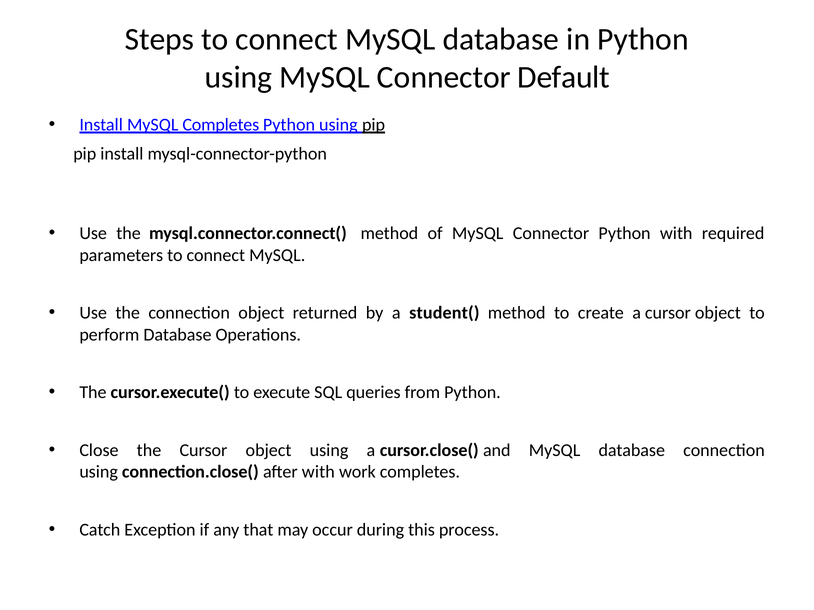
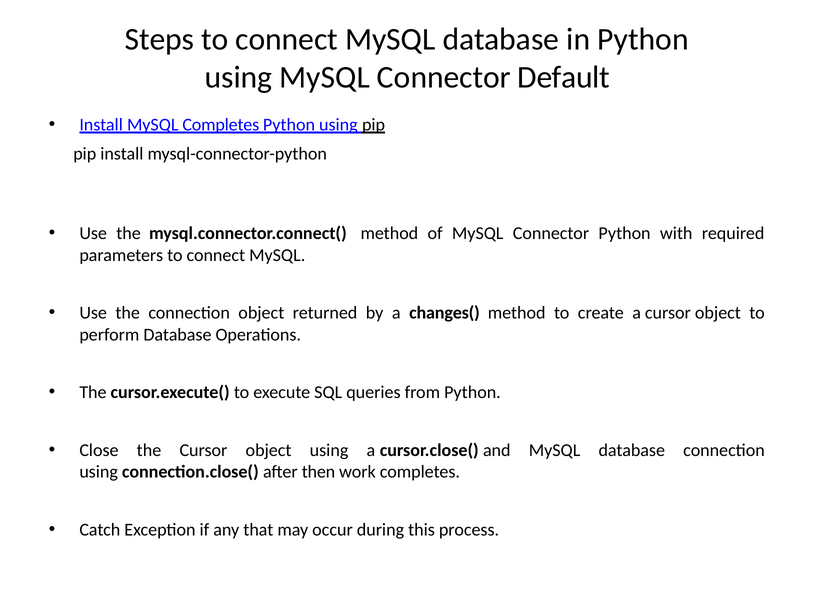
student(: student( -> changes(
after with: with -> then
